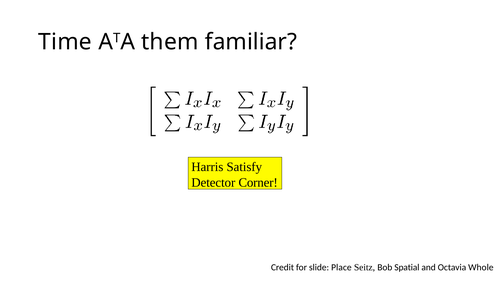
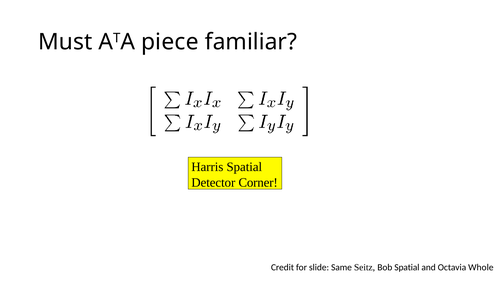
Time: Time -> Must
them: them -> piece
Harris Satisfy: Satisfy -> Spatial
Place: Place -> Same
